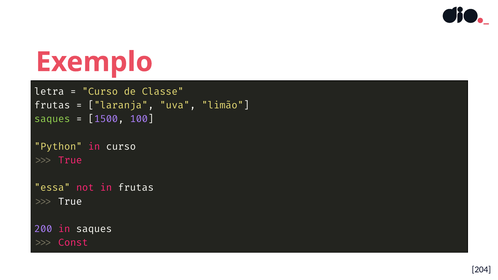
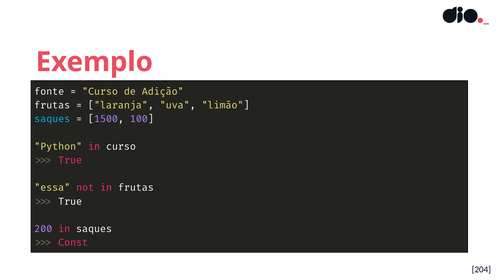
letra: letra -> fonte
Classe: Classe -> Adição
saques at (52, 119) colour: light green -> light blue
